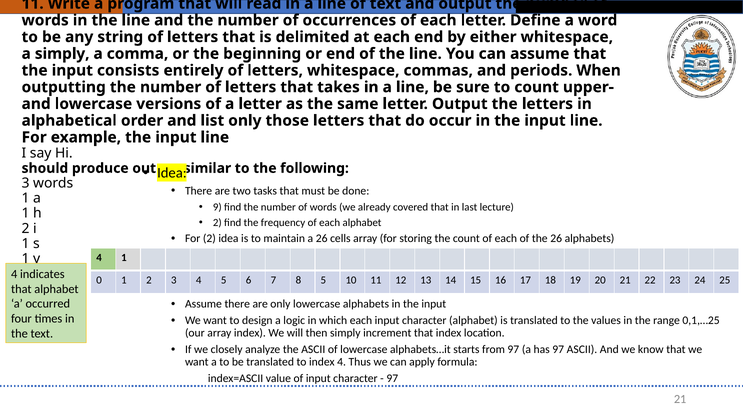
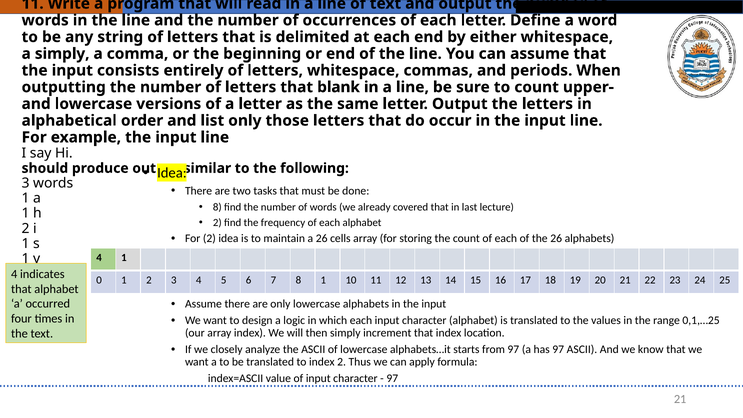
takes: takes -> blank
9 at (217, 207): 9 -> 8
8 5: 5 -> 1
index 4: 4 -> 2
